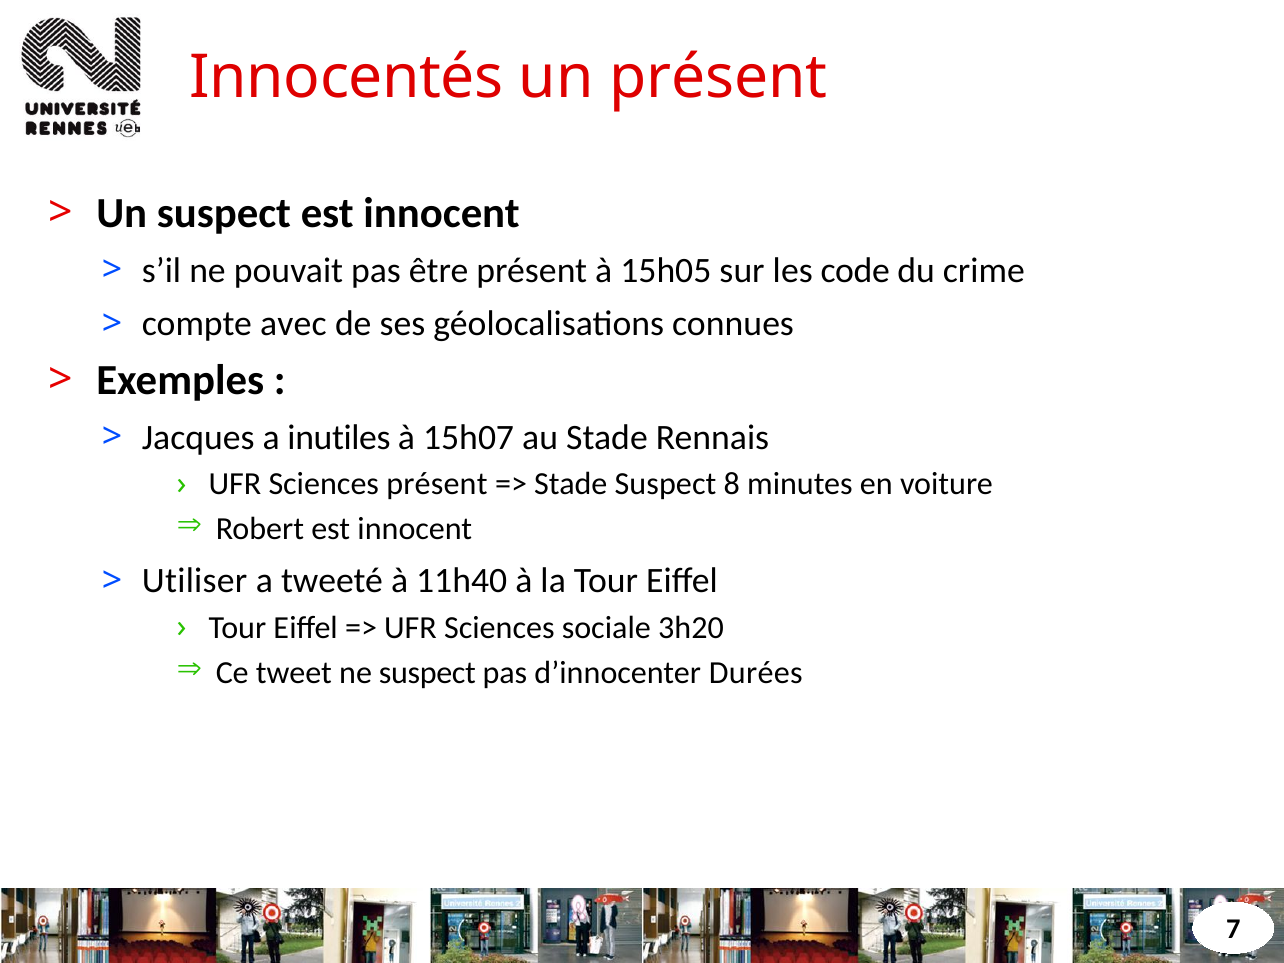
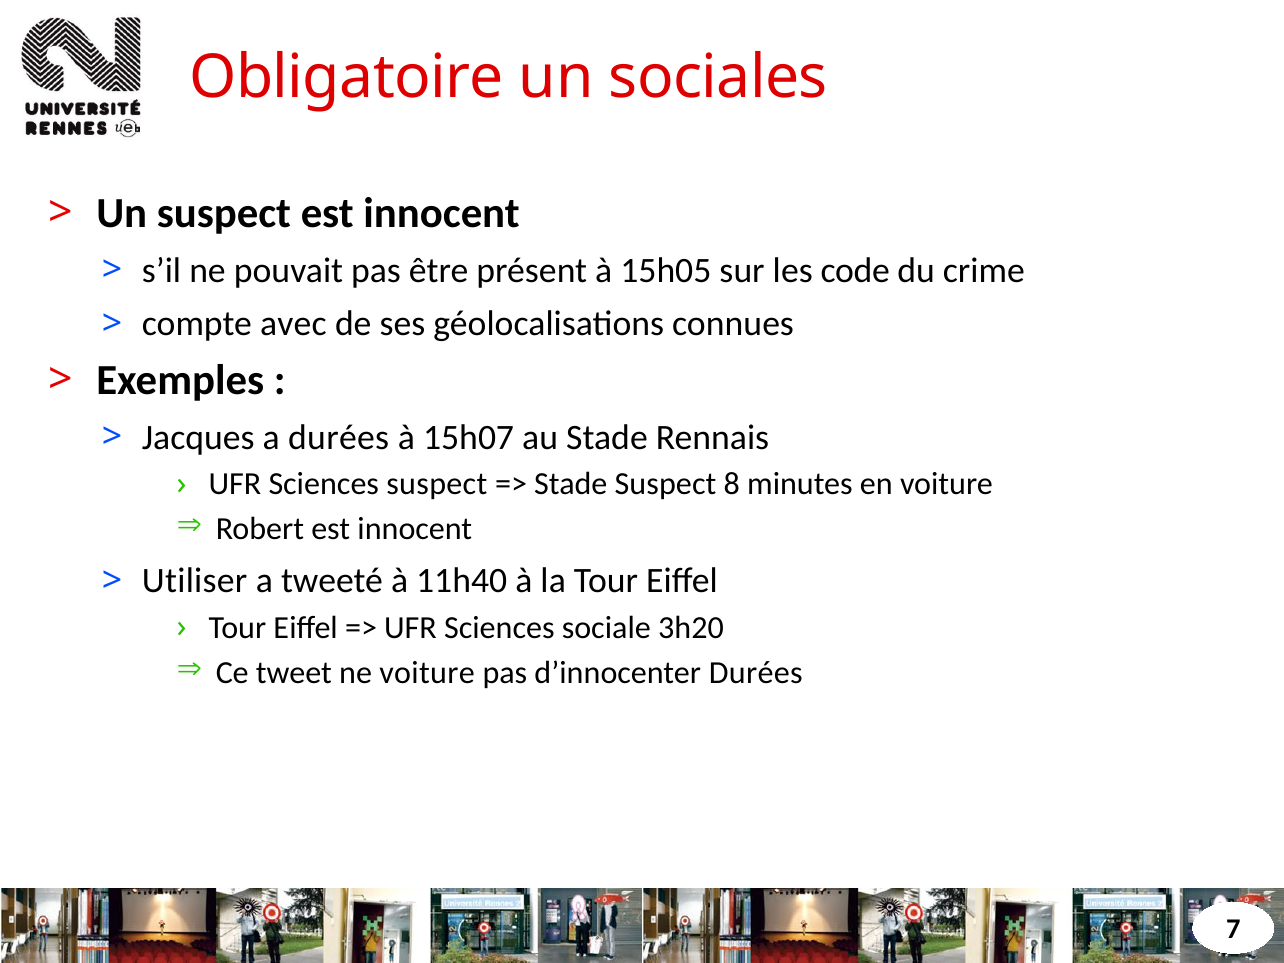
Innocentés: Innocentés -> Obligatoire
un présent: présent -> sociales
a inutiles: inutiles -> durées
Sciences présent: présent -> suspect
ne suspect: suspect -> voiture
